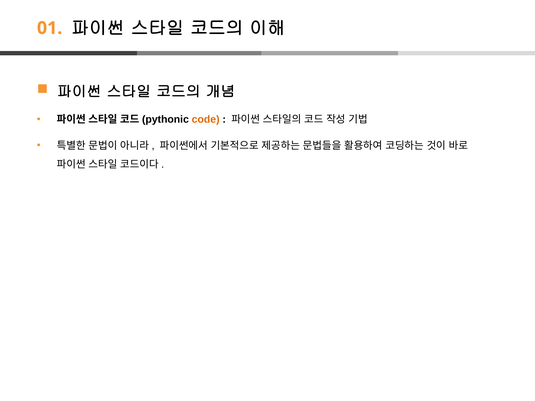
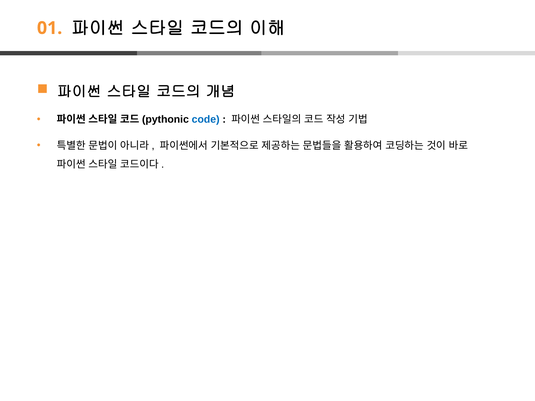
code colour: orange -> blue
